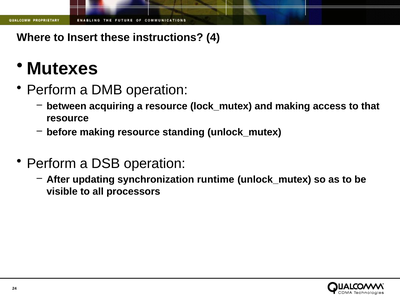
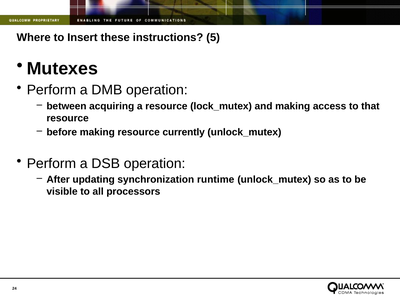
4: 4 -> 5
standing: standing -> currently
